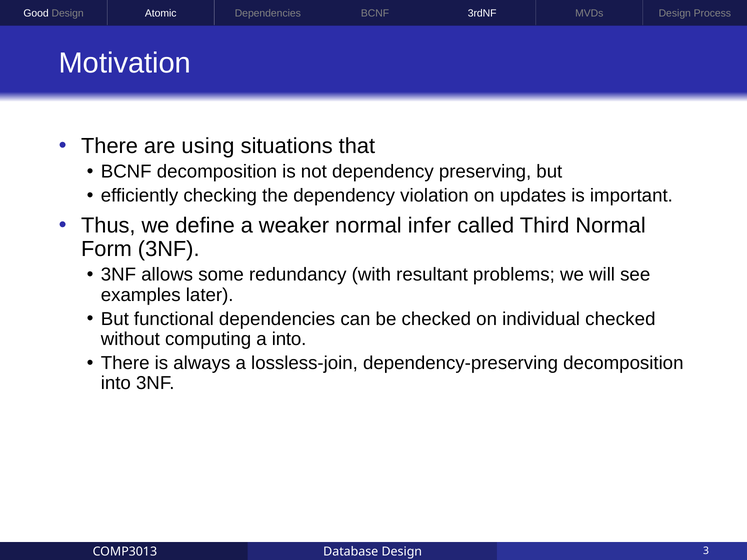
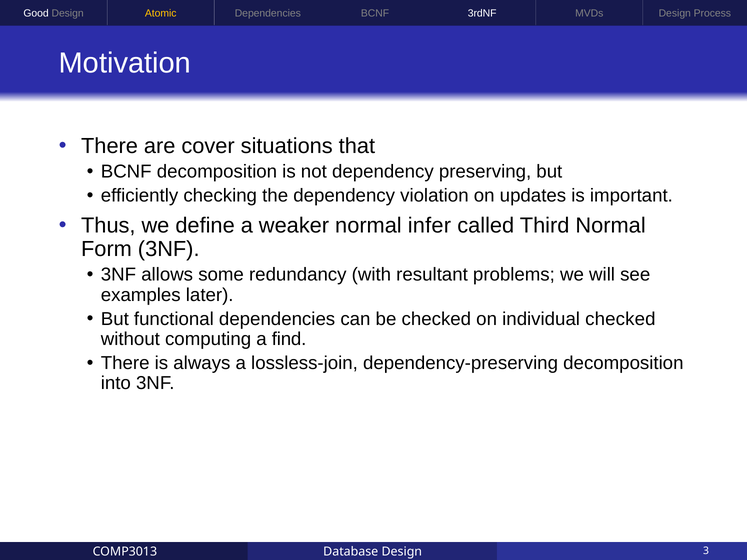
Atomic colour: white -> yellow
using: using -> cover
a into: into -> find
